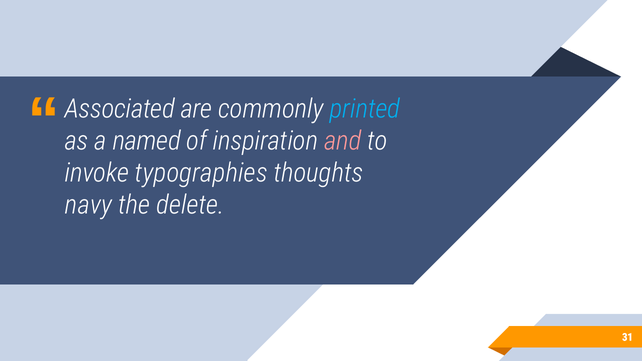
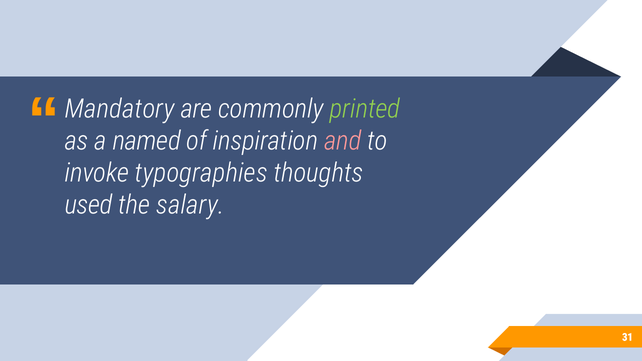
Associated: Associated -> Mandatory
printed colour: light blue -> light green
navy: navy -> used
delete: delete -> salary
